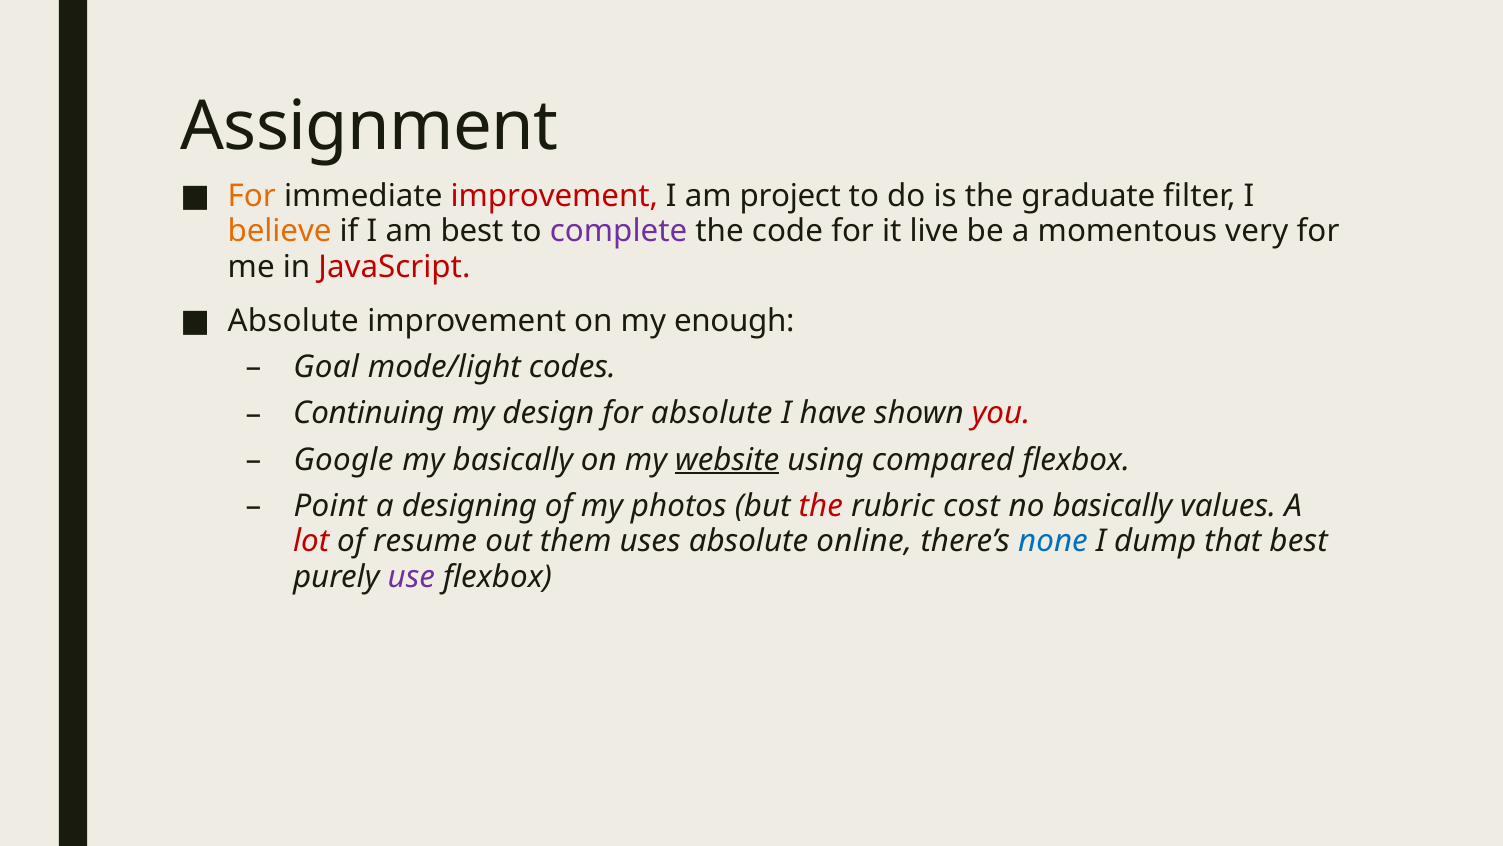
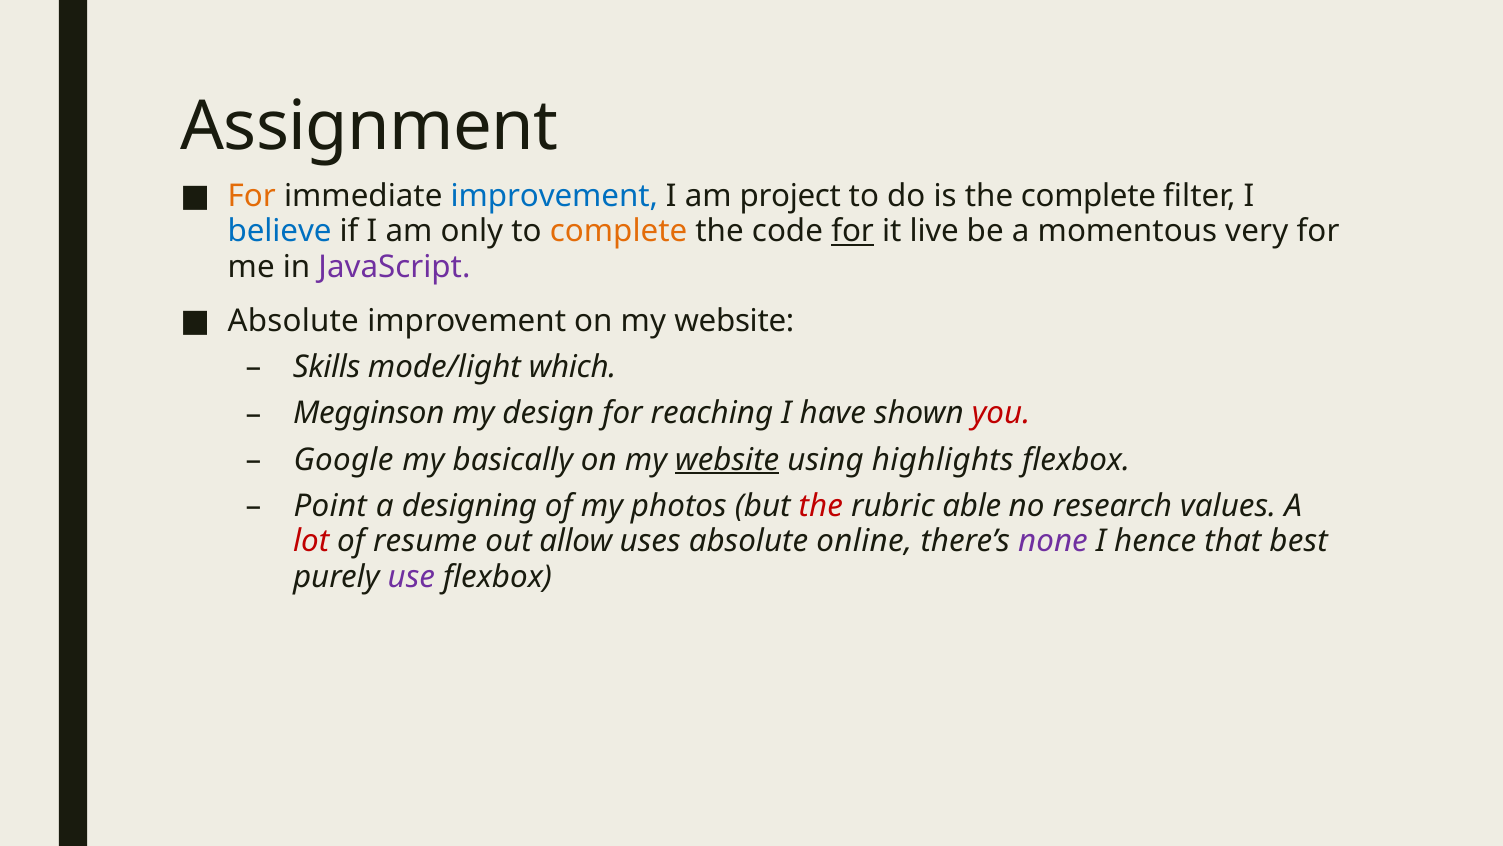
improvement at (554, 196) colour: red -> blue
the graduate: graduate -> complete
believe colour: orange -> blue
am best: best -> only
complete at (619, 231) colour: purple -> orange
for at (853, 231) underline: none -> present
JavaScript colour: red -> purple
improvement on my enough: enough -> website
Goal: Goal -> Skills
codes: codes -> which
Continuing: Continuing -> Megginson
for absolute: absolute -> reaching
compared: compared -> highlights
cost: cost -> able
no basically: basically -> research
them: them -> allow
none colour: blue -> purple
dump: dump -> hence
